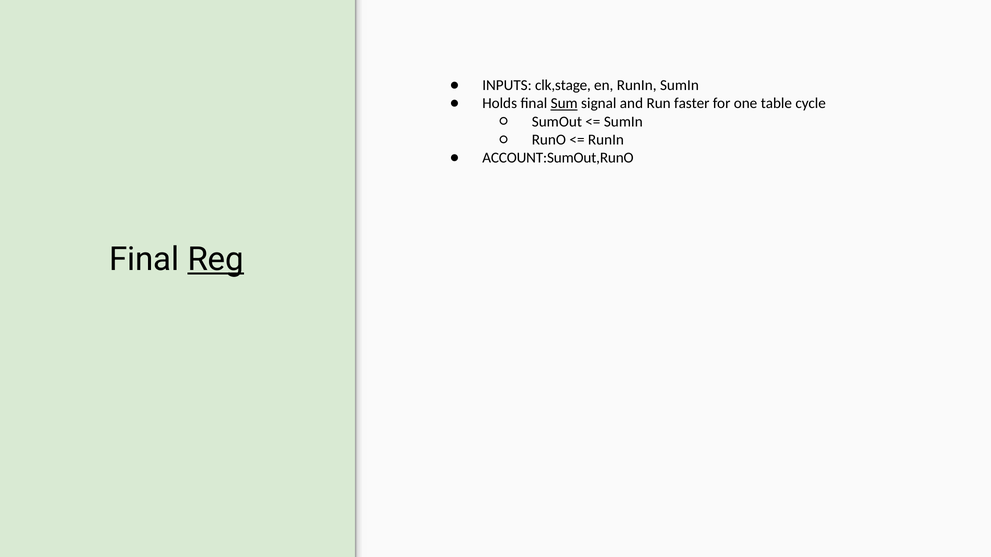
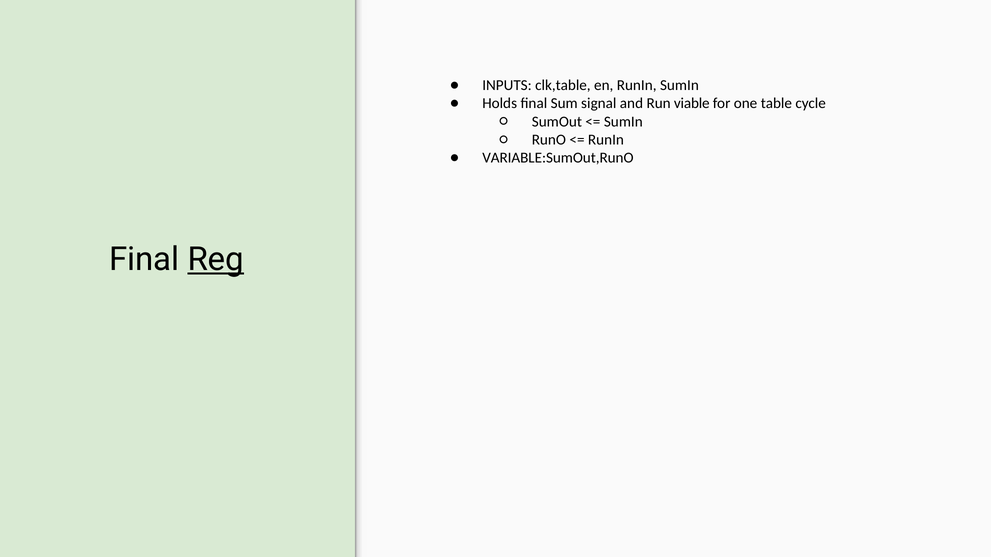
clk,stage: clk,stage -> clk,table
Sum underline: present -> none
faster: faster -> viable
ACCOUNT:SumOut,RunO: ACCOUNT:SumOut,RunO -> VARIABLE:SumOut,RunO
